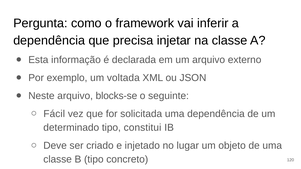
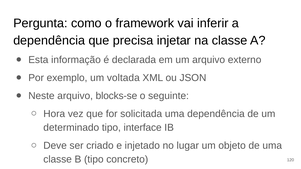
Fácil: Fácil -> Hora
constitui: constitui -> interface
